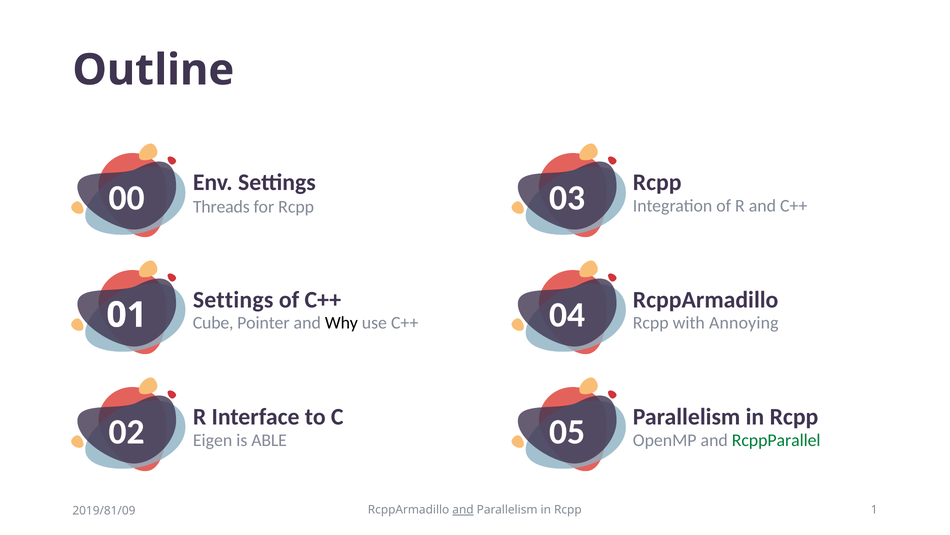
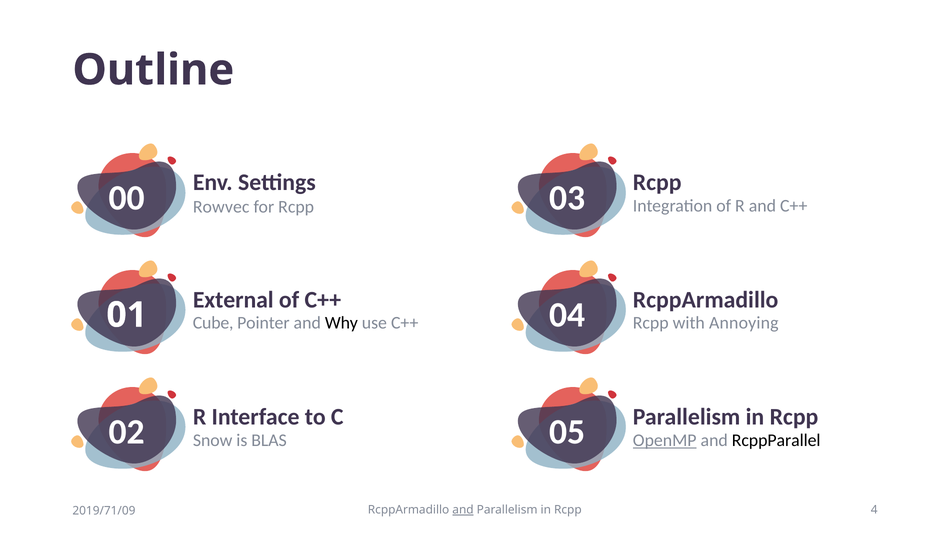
Threads: Threads -> Rowvec
Settings at (233, 299): Settings -> External
Eigen: Eigen -> Snow
ABLE: ABLE -> BLAS
OpenMP underline: none -> present
RcppParallel colour: green -> black
1: 1 -> 4
2019/81/09: 2019/81/09 -> 2019/71/09
